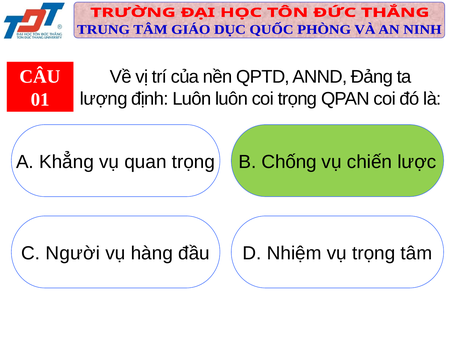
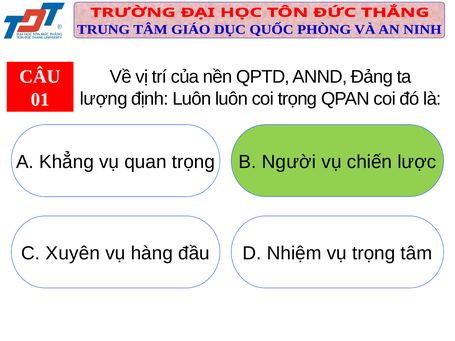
Chống: Chống -> Người
Người: Người -> Xuyên
